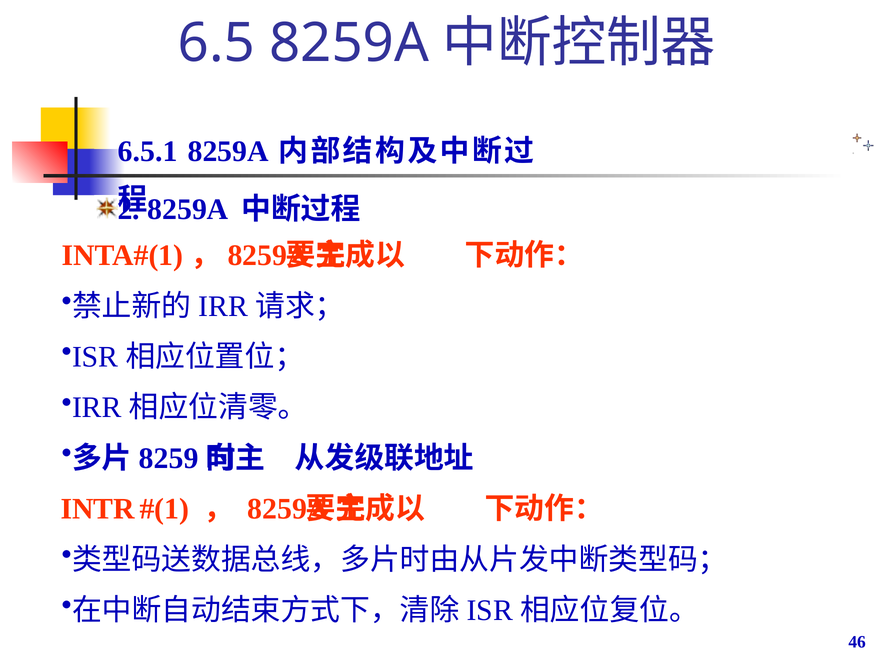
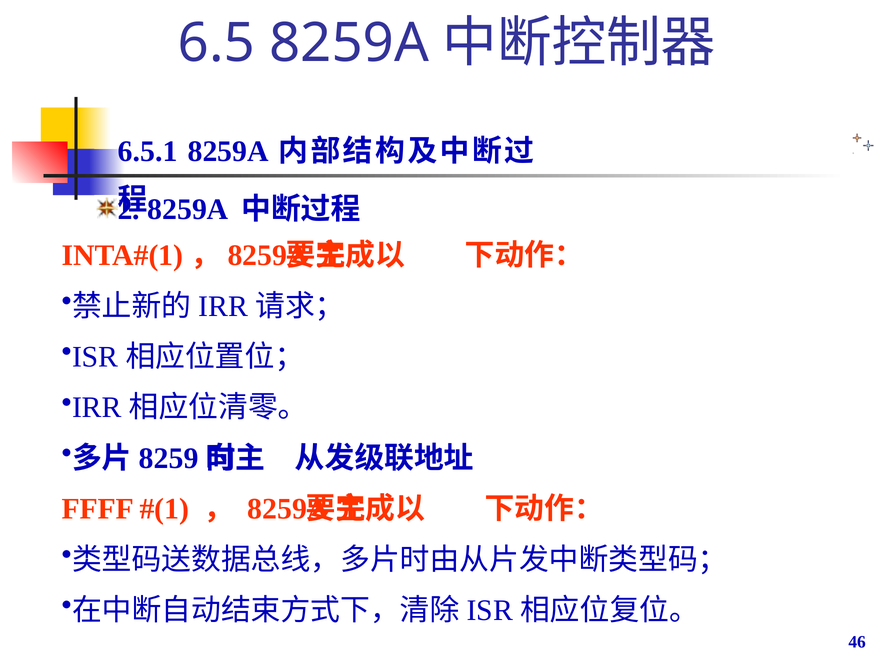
INTR: INTR -> FFFF
